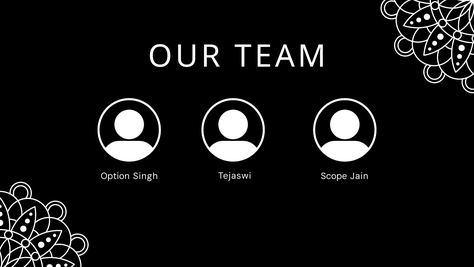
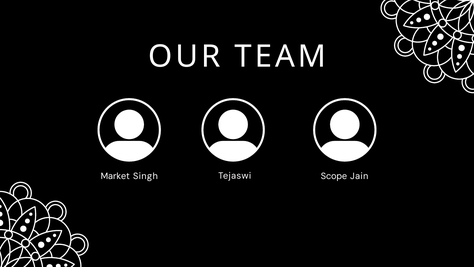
Option: Option -> Market
